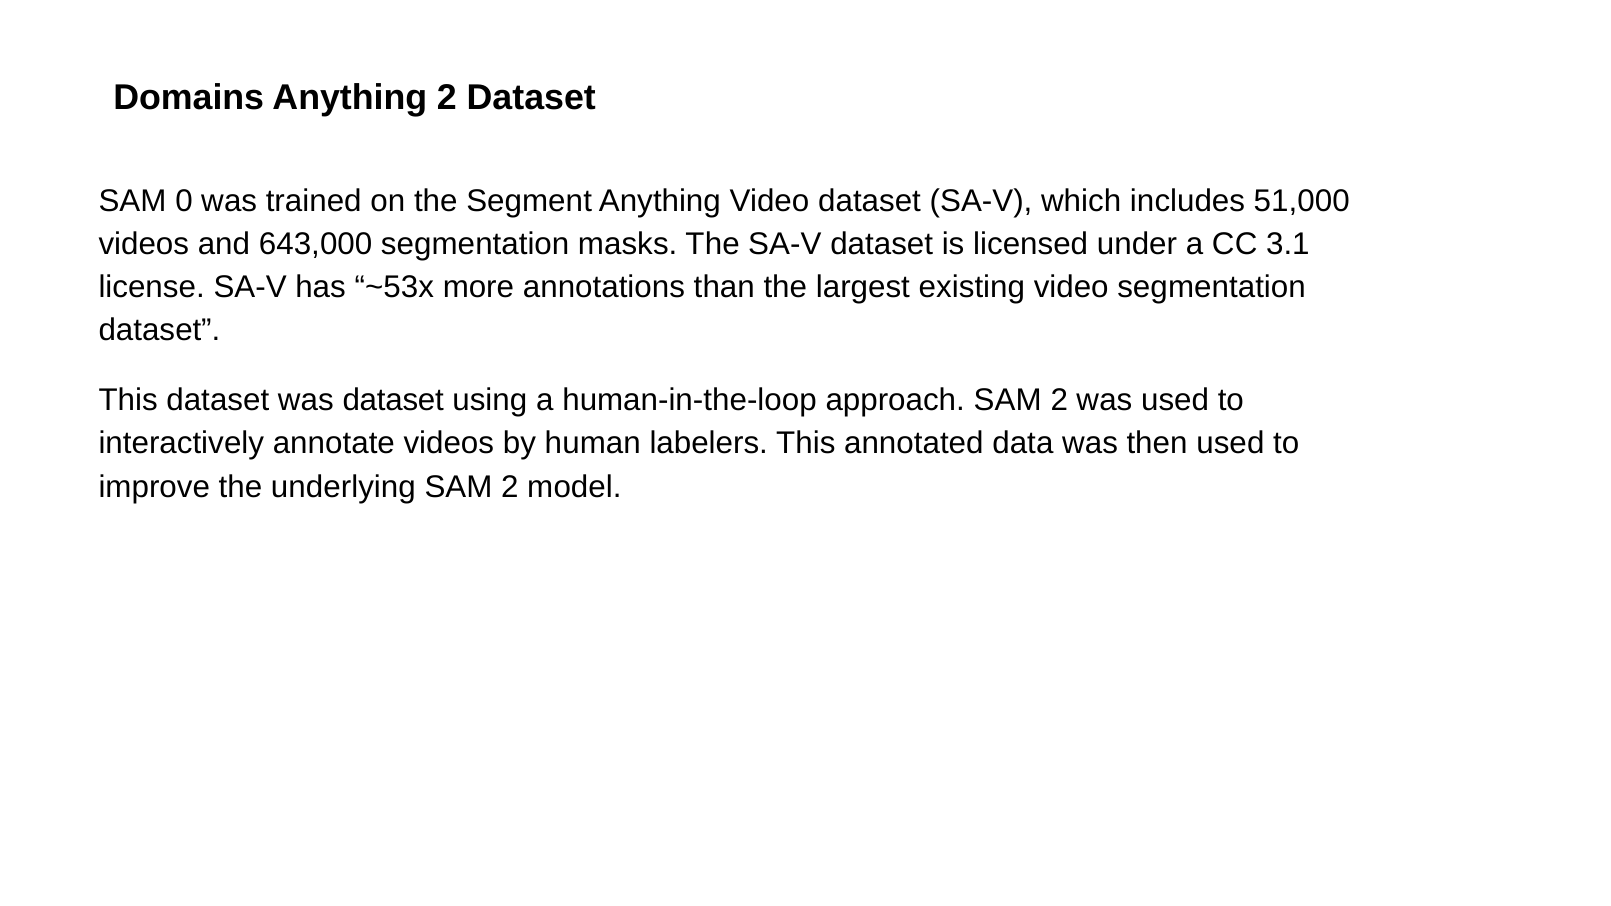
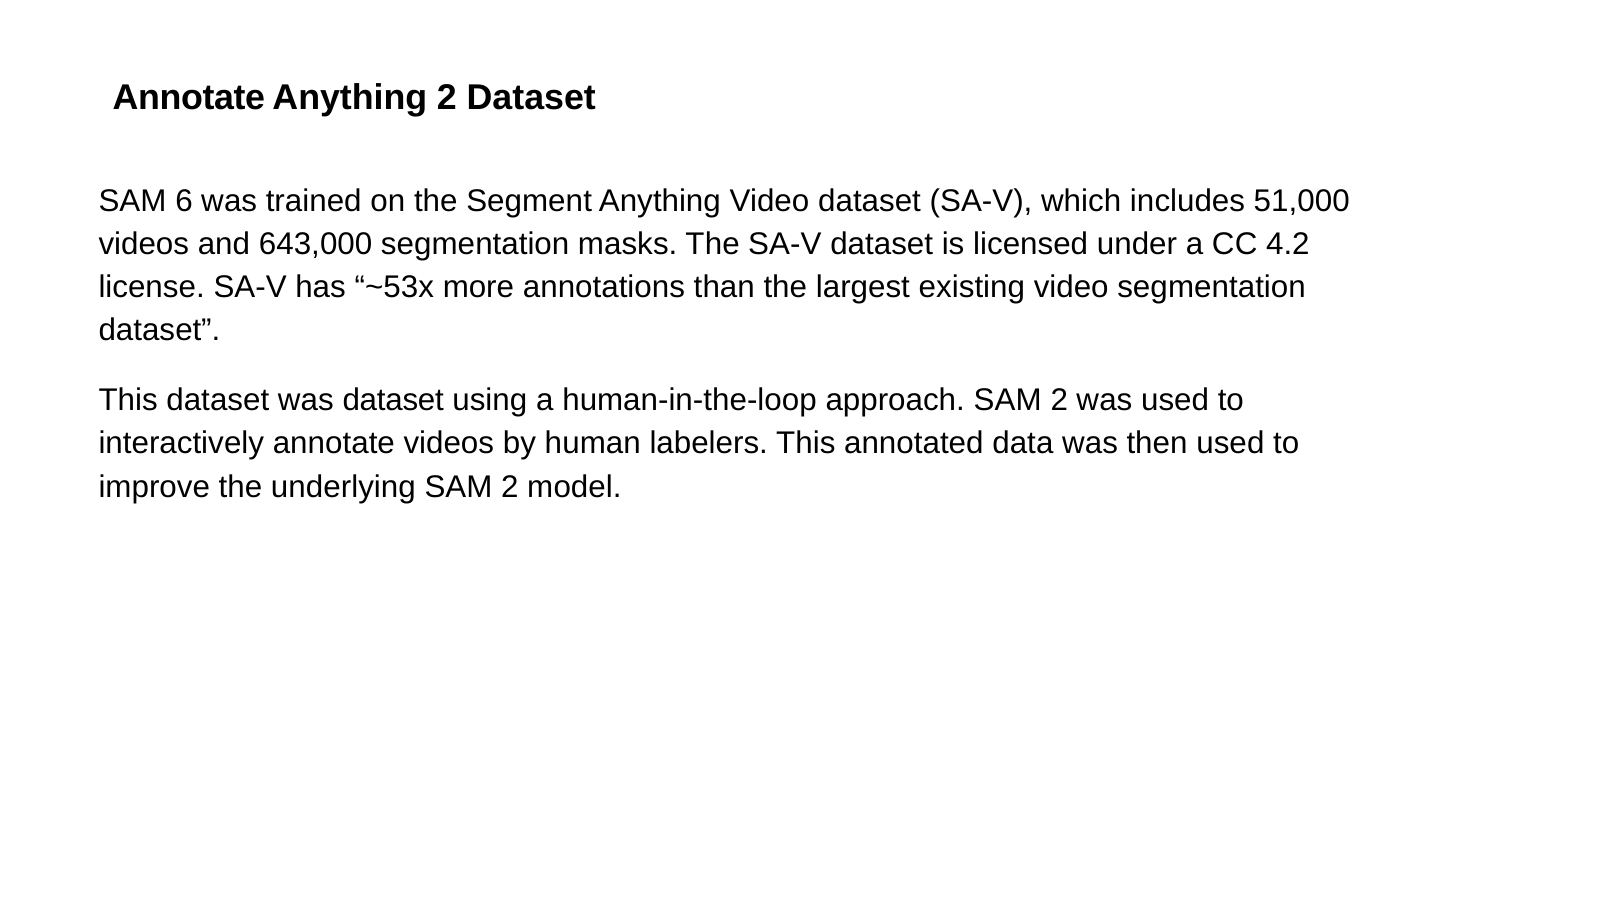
Domains at (189, 98): Domains -> Annotate
0: 0 -> 6
3.1: 3.1 -> 4.2
